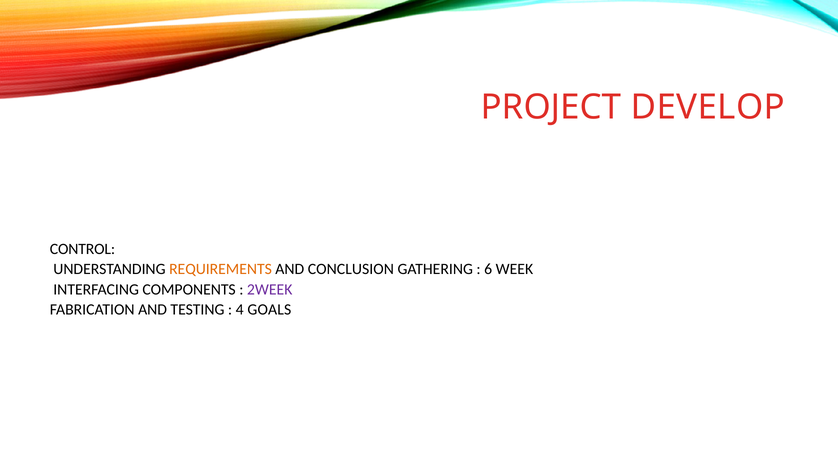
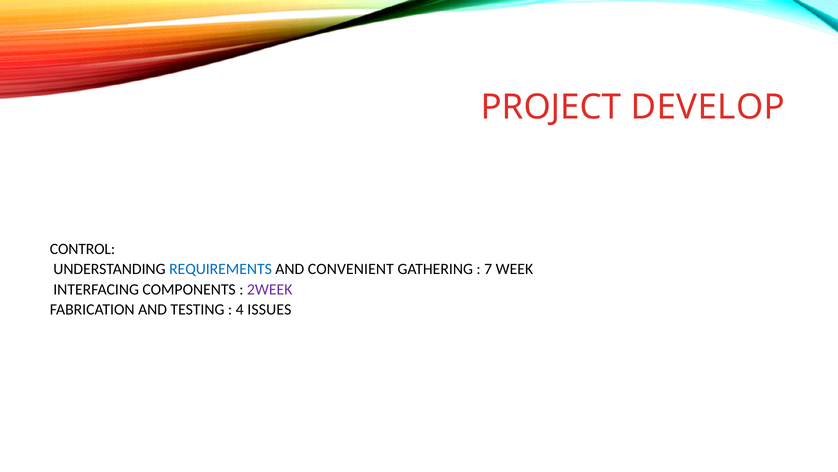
REQUIREMENTS colour: orange -> blue
CONCLUSION: CONCLUSION -> CONVENIENT
6: 6 -> 7
GOALS: GOALS -> ISSUES
